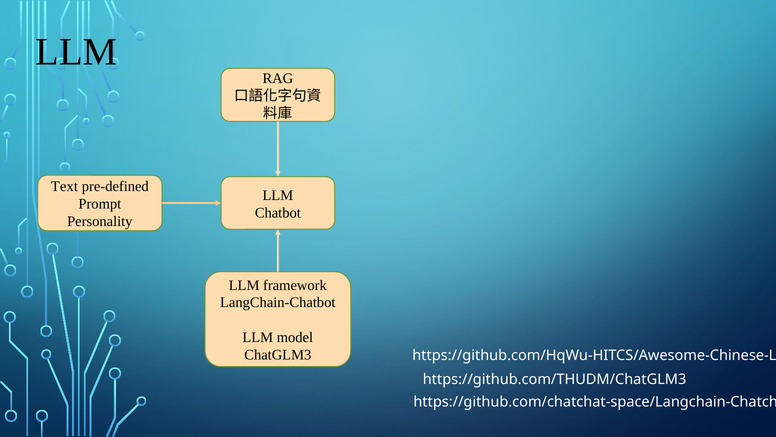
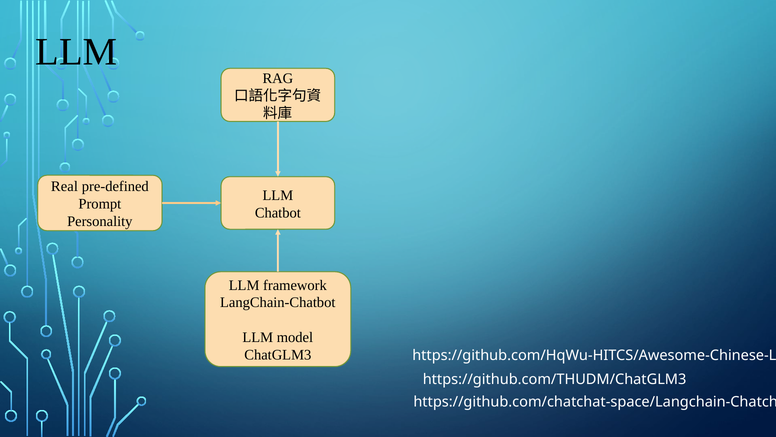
Text: Text -> Real
